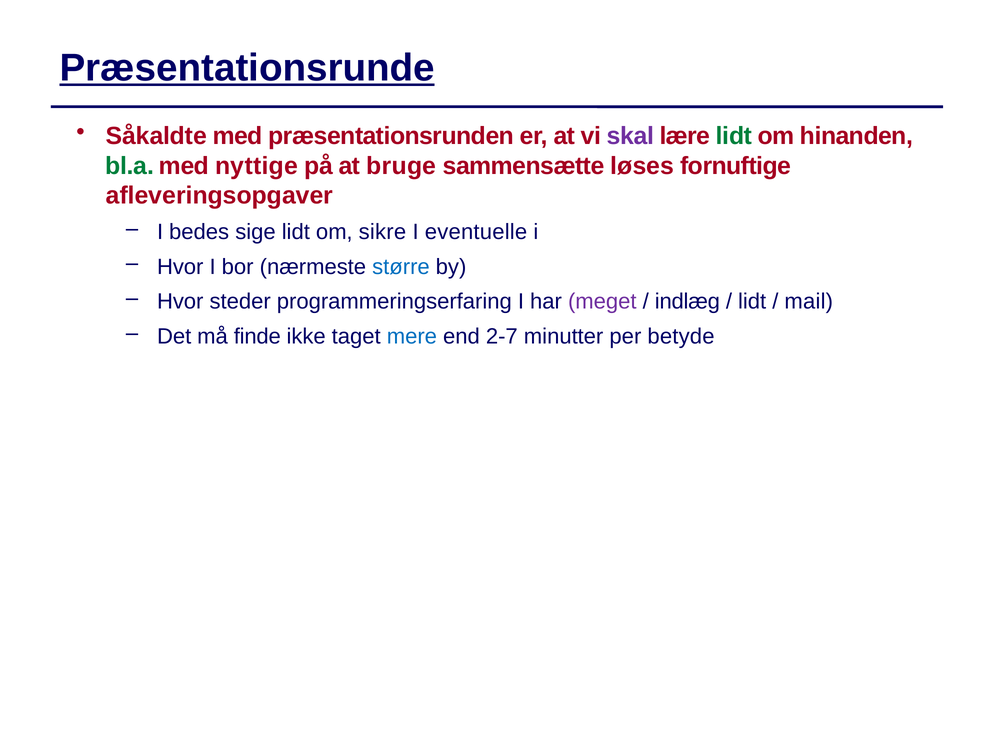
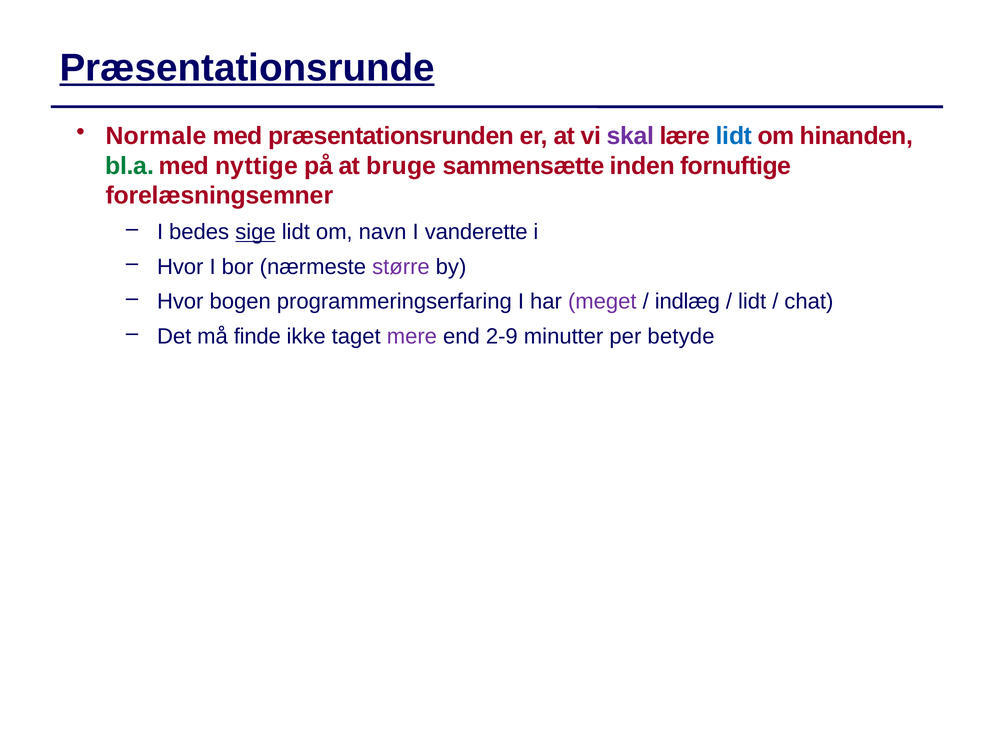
Såkaldte: Såkaldte -> Normale
lidt at (734, 136) colour: green -> blue
løses: løses -> inden
afleveringsopgaver: afleveringsopgaver -> forelæsningsemner
sige underline: none -> present
sikre: sikre -> navn
eventuelle: eventuelle -> vanderette
større colour: blue -> purple
steder: steder -> bogen
mail: mail -> chat
mere colour: blue -> purple
2-7: 2-7 -> 2-9
